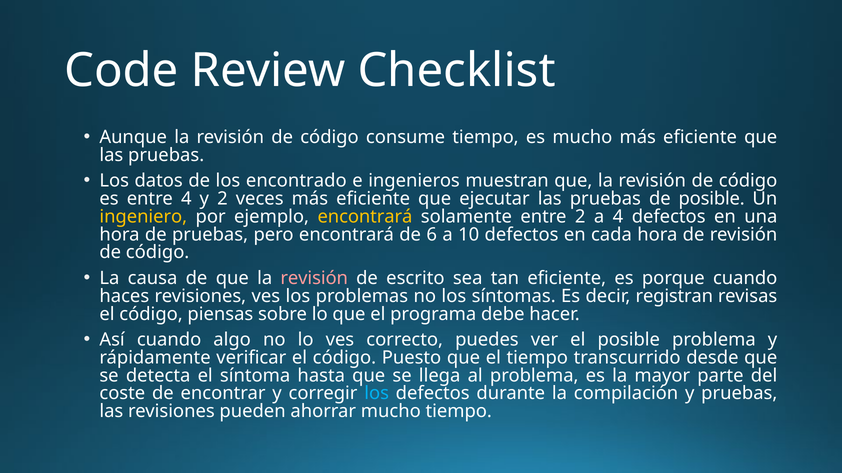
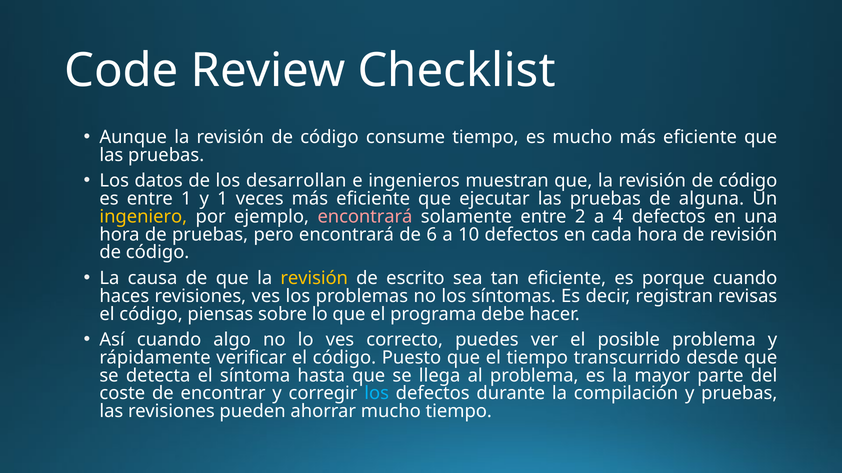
encontrado: encontrado -> desarrollan
entre 4: 4 -> 1
y 2: 2 -> 1
de posible: posible -> alguna
encontrará at (365, 217) colour: yellow -> pink
revisión at (314, 279) colour: pink -> yellow
